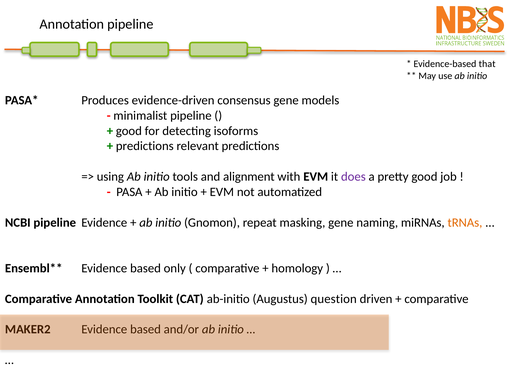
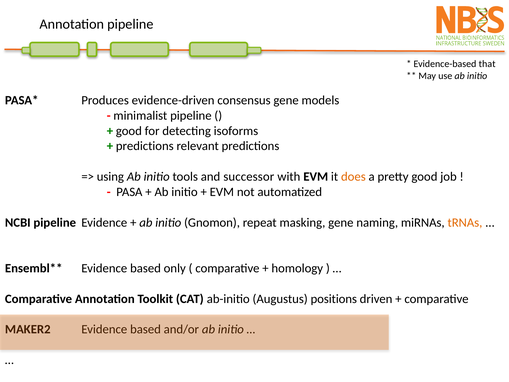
alignment: alignment -> successor
does colour: purple -> orange
question: question -> positions
